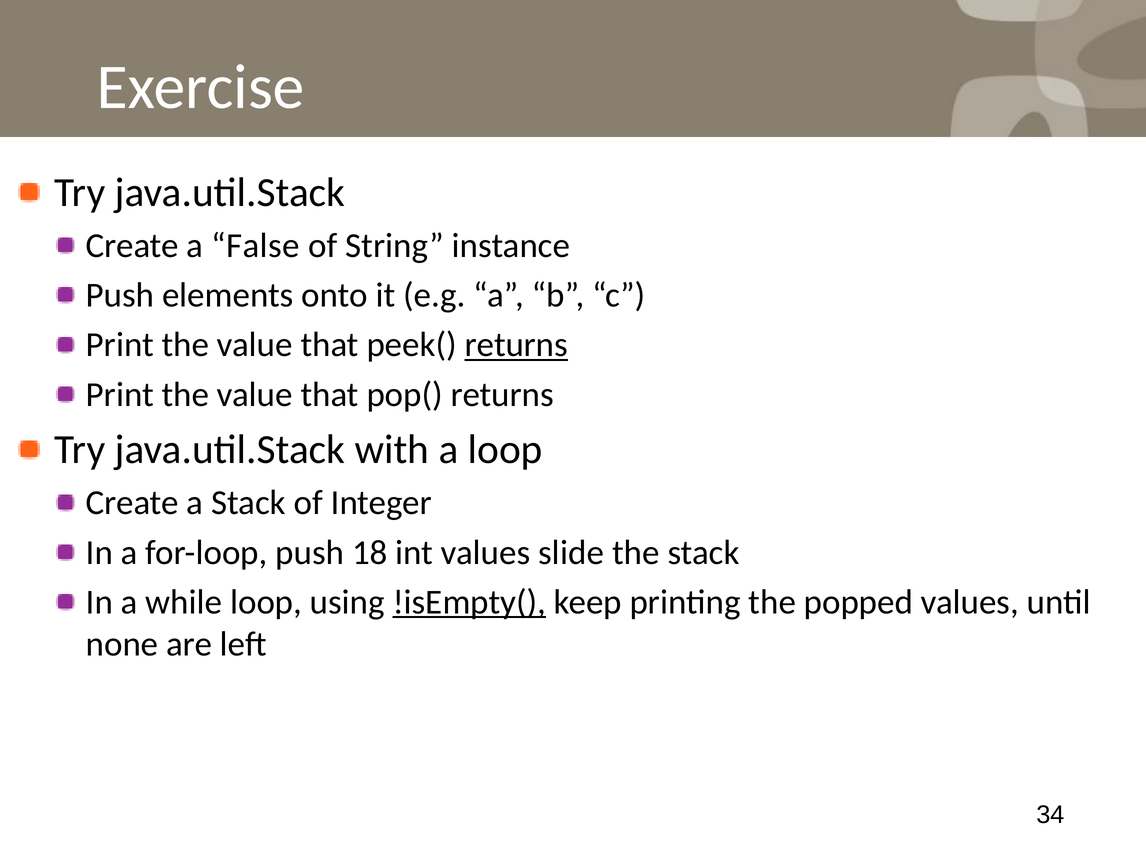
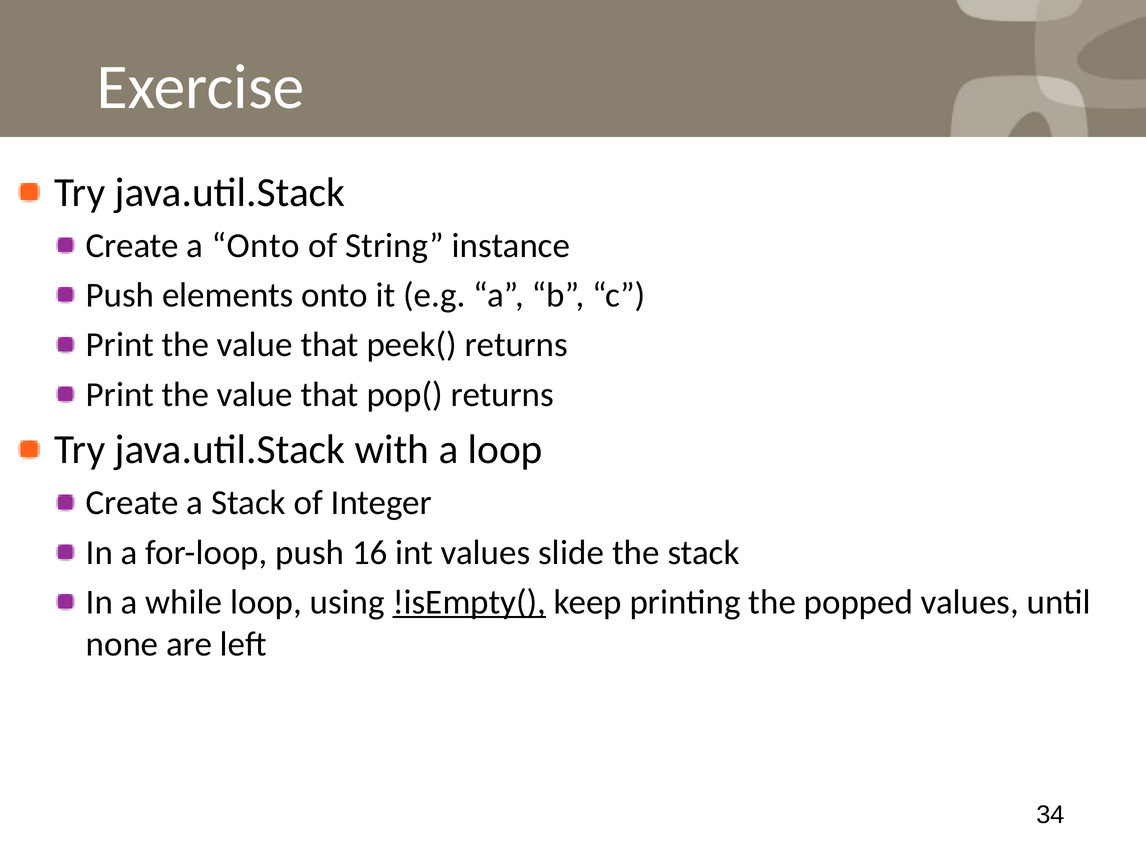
a False: False -> Onto
returns at (516, 345) underline: present -> none
18: 18 -> 16
